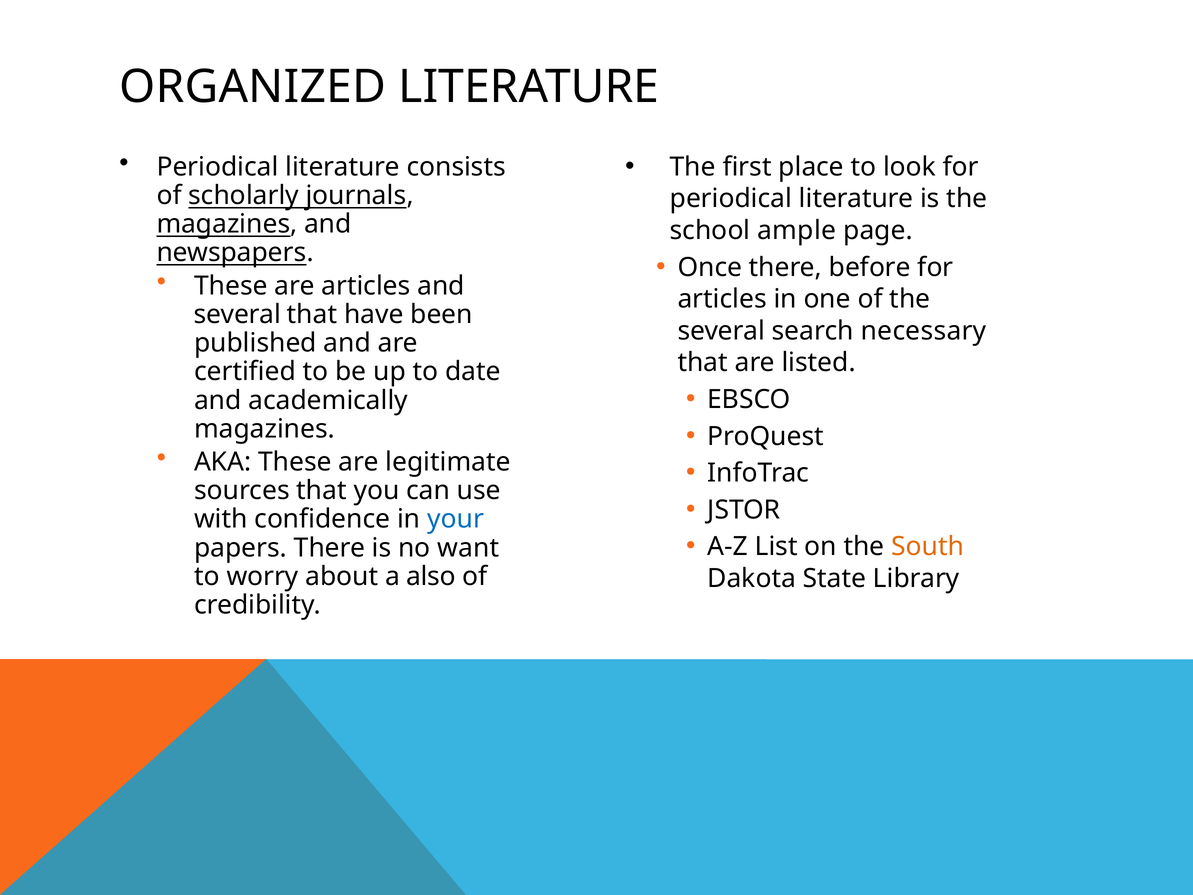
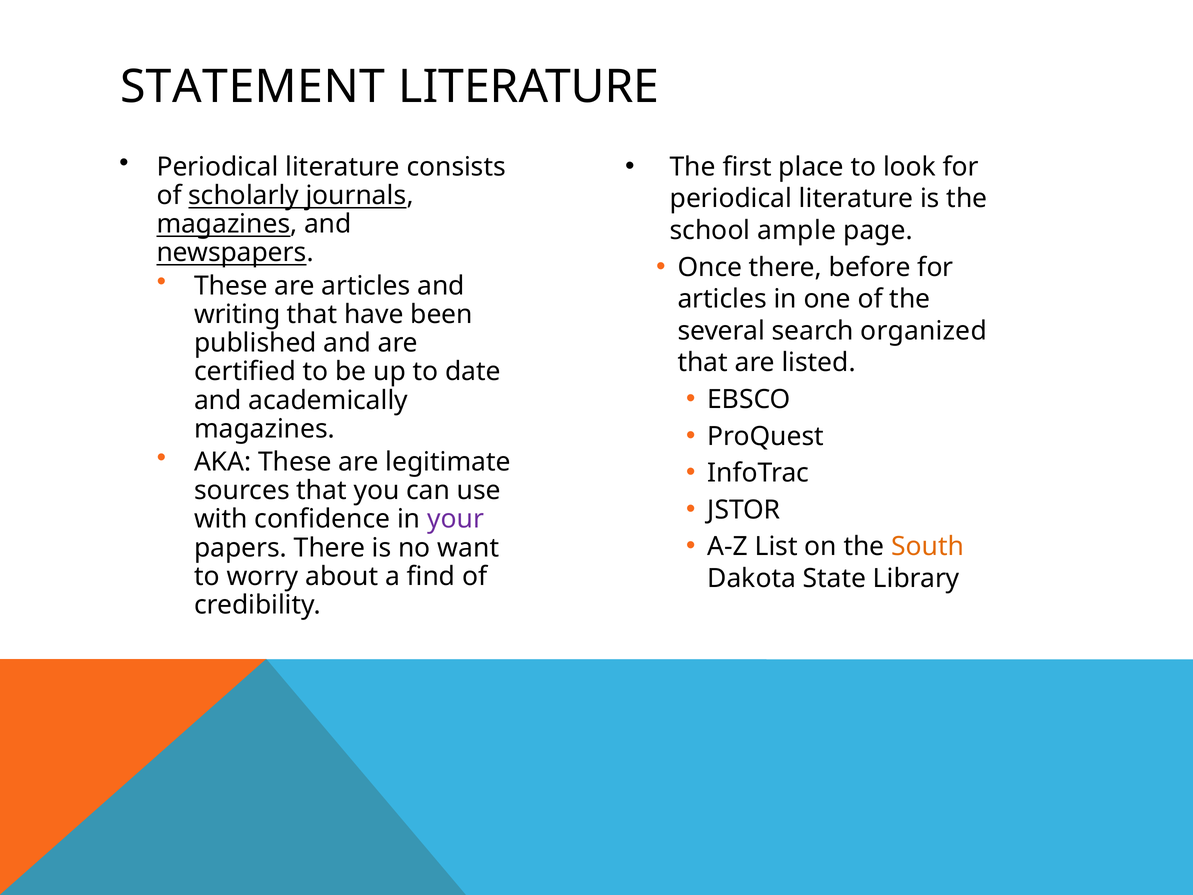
ORGANIZED: ORGANIZED -> STATEMENT
several at (237, 314): several -> writing
necessary: necessary -> organized
your colour: blue -> purple
also: also -> find
